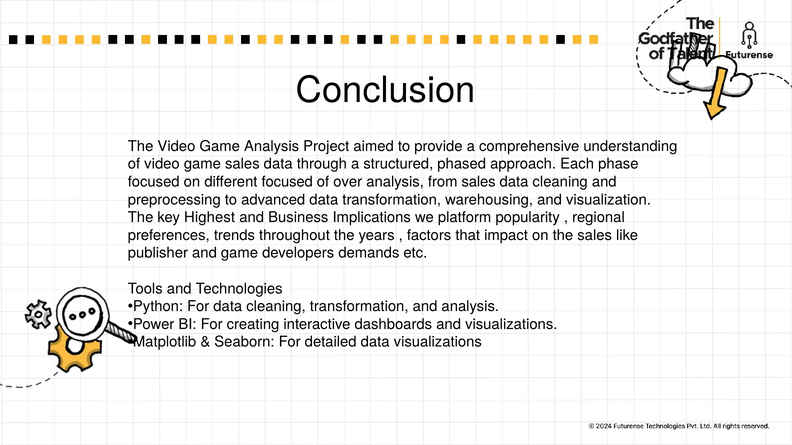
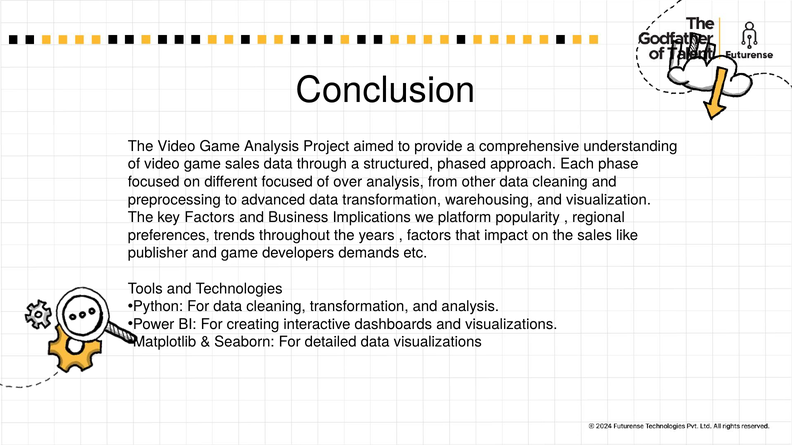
from sales: sales -> other
key Highest: Highest -> Factors
